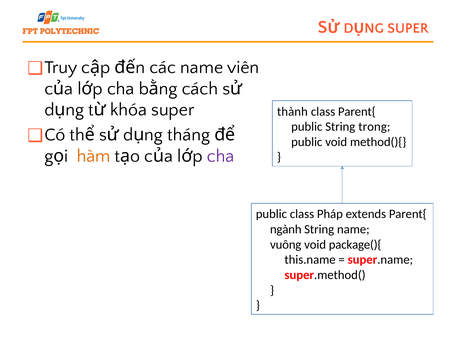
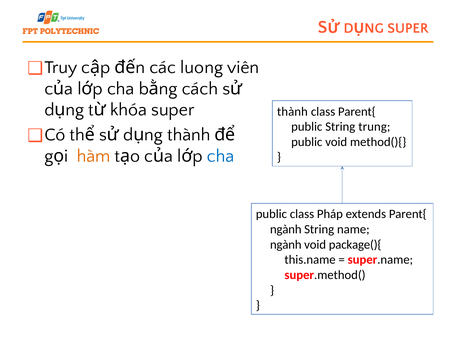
các name: name -> luong
trong: trong -> trung
tháng at (189, 135): tháng -> thành
cha at (221, 156) colour: purple -> blue
vuông at (286, 245): vuông -> ngành
